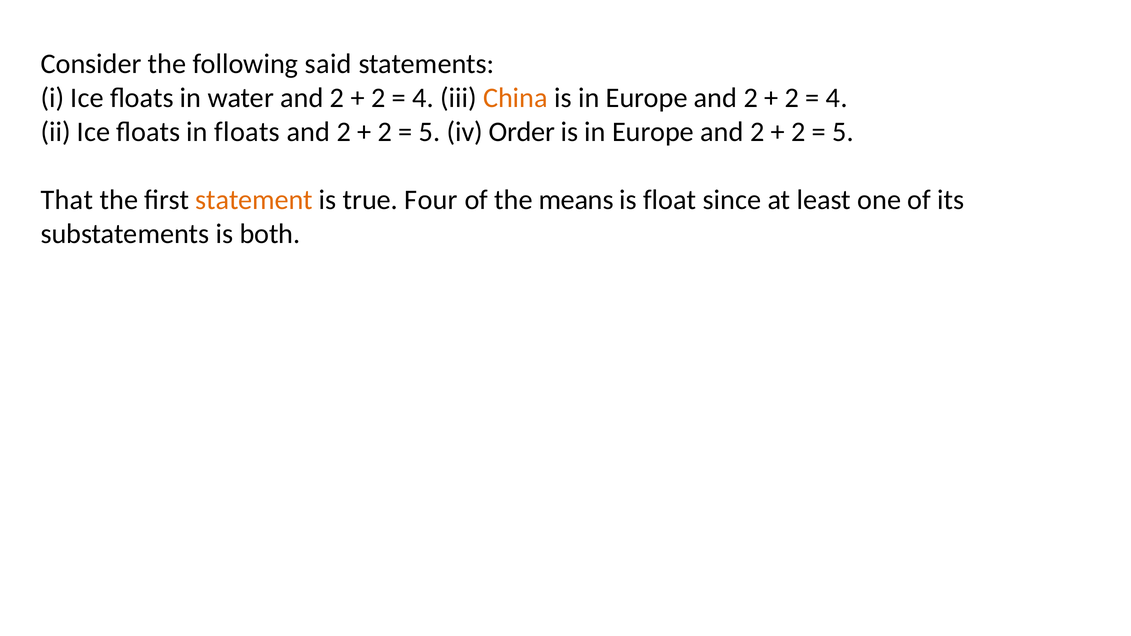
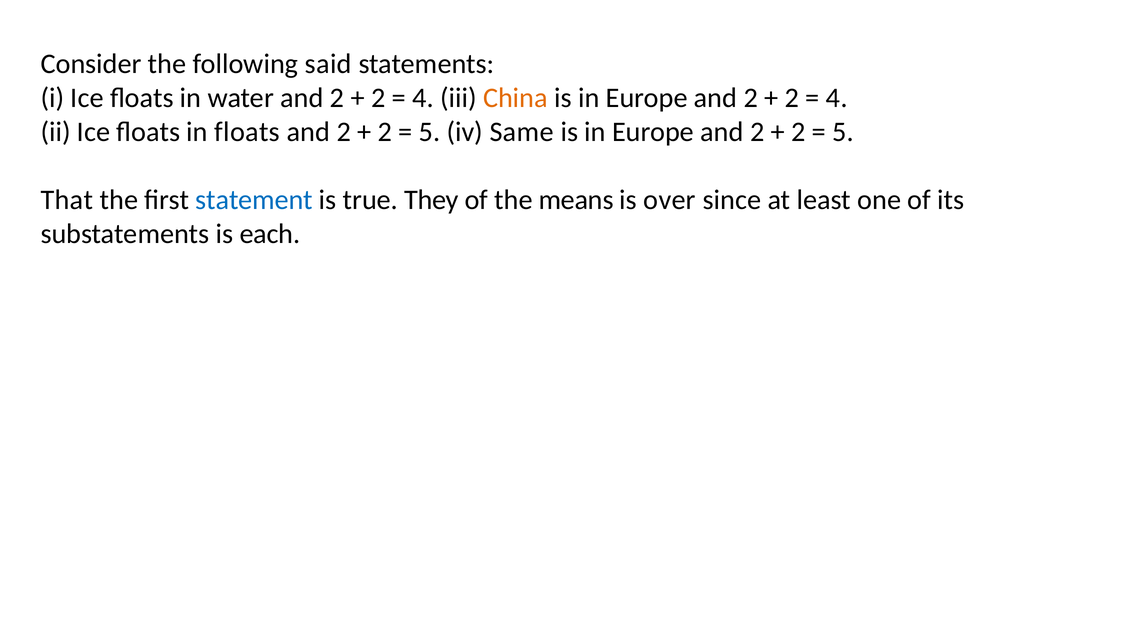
Order: Order -> Same
statement colour: orange -> blue
Four: Four -> They
float: float -> over
both: both -> each
